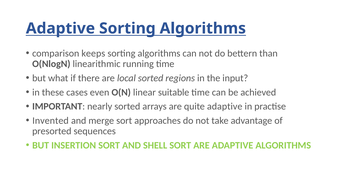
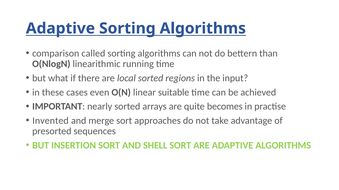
keeps: keeps -> called
quite adaptive: adaptive -> becomes
